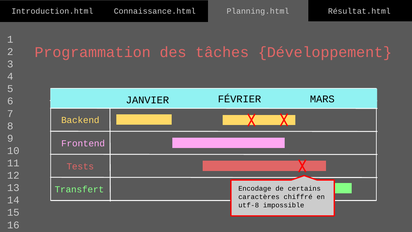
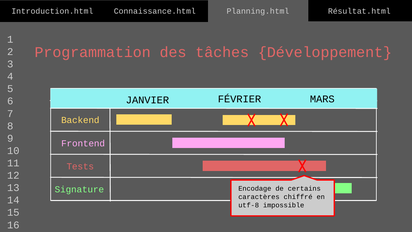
Transfert: Transfert -> Signature
